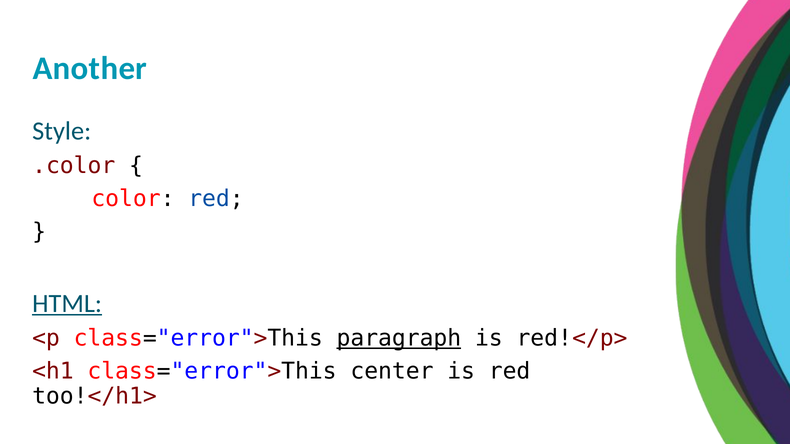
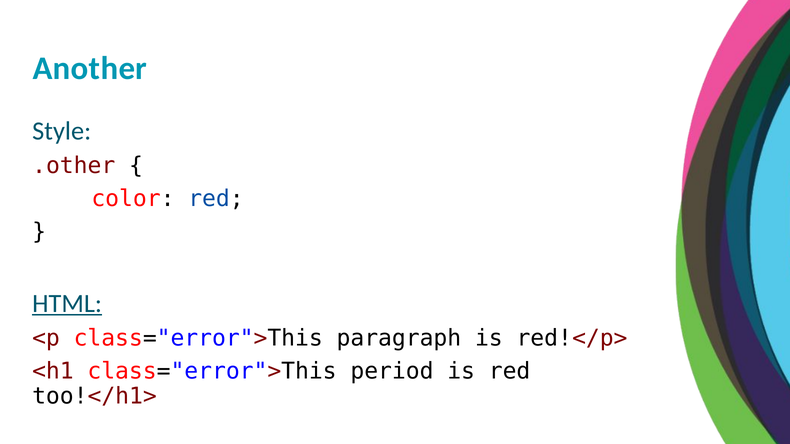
.color: .color -> .other
paragraph underline: present -> none
center: center -> period
